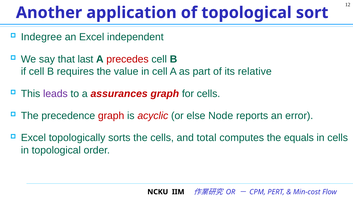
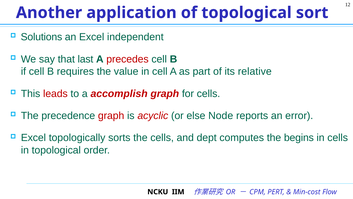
Indegree: Indegree -> Solutions
leads colour: purple -> red
assurances: assurances -> accomplish
total: total -> dept
equals: equals -> begins
